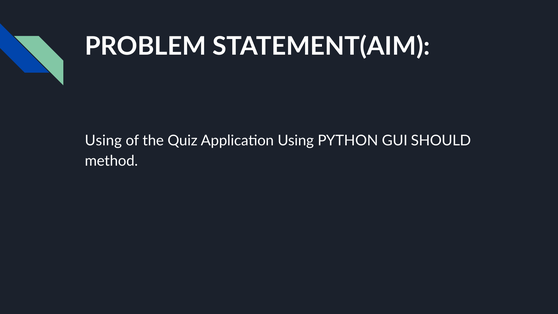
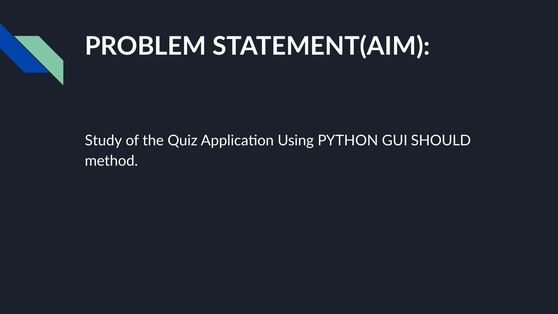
Using at (103, 140): Using -> Study
